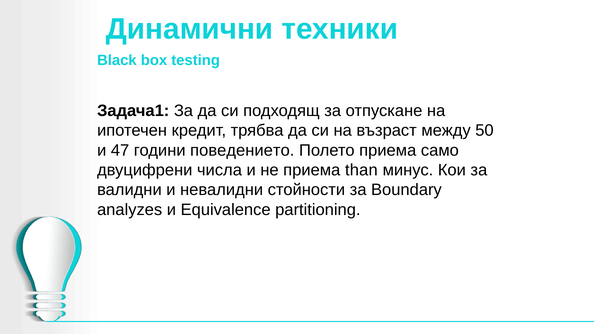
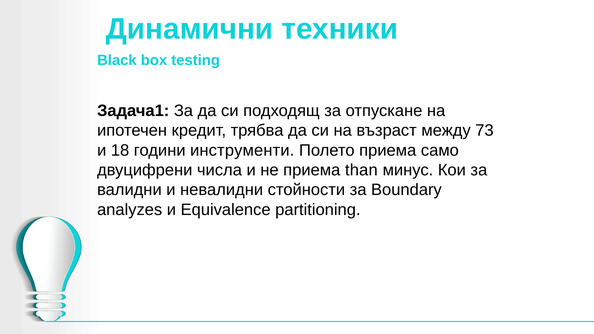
50: 50 -> 73
47: 47 -> 18
поведението: поведението -> инструменти
